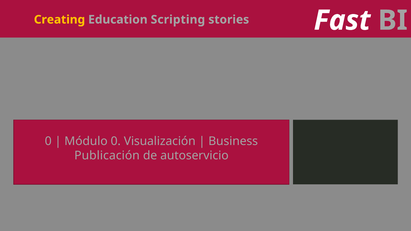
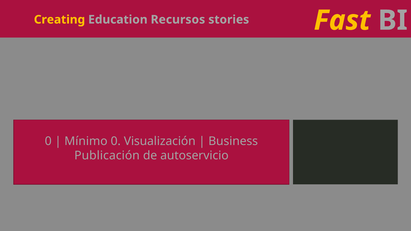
Scripting: Scripting -> Recursos
Fast colour: white -> yellow
Módulo: Módulo -> Mínimo
